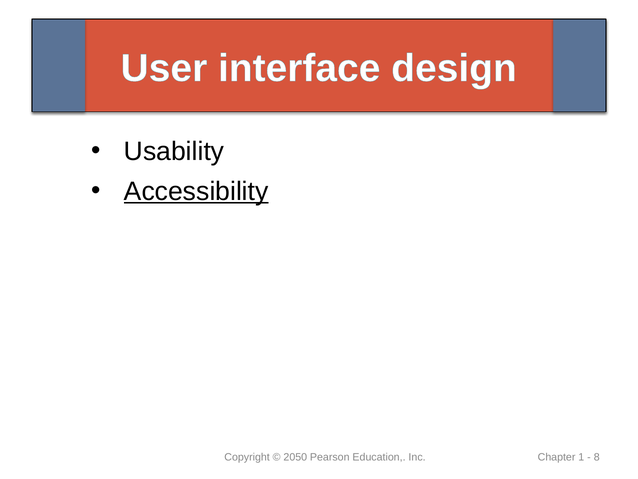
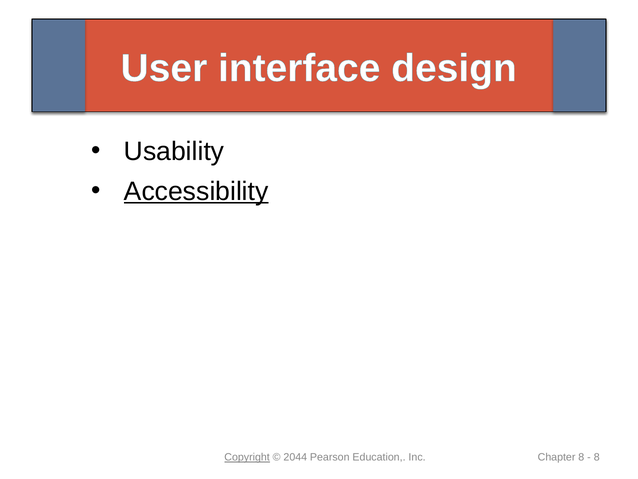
Copyright underline: none -> present
2050: 2050 -> 2044
Chapter 1: 1 -> 8
